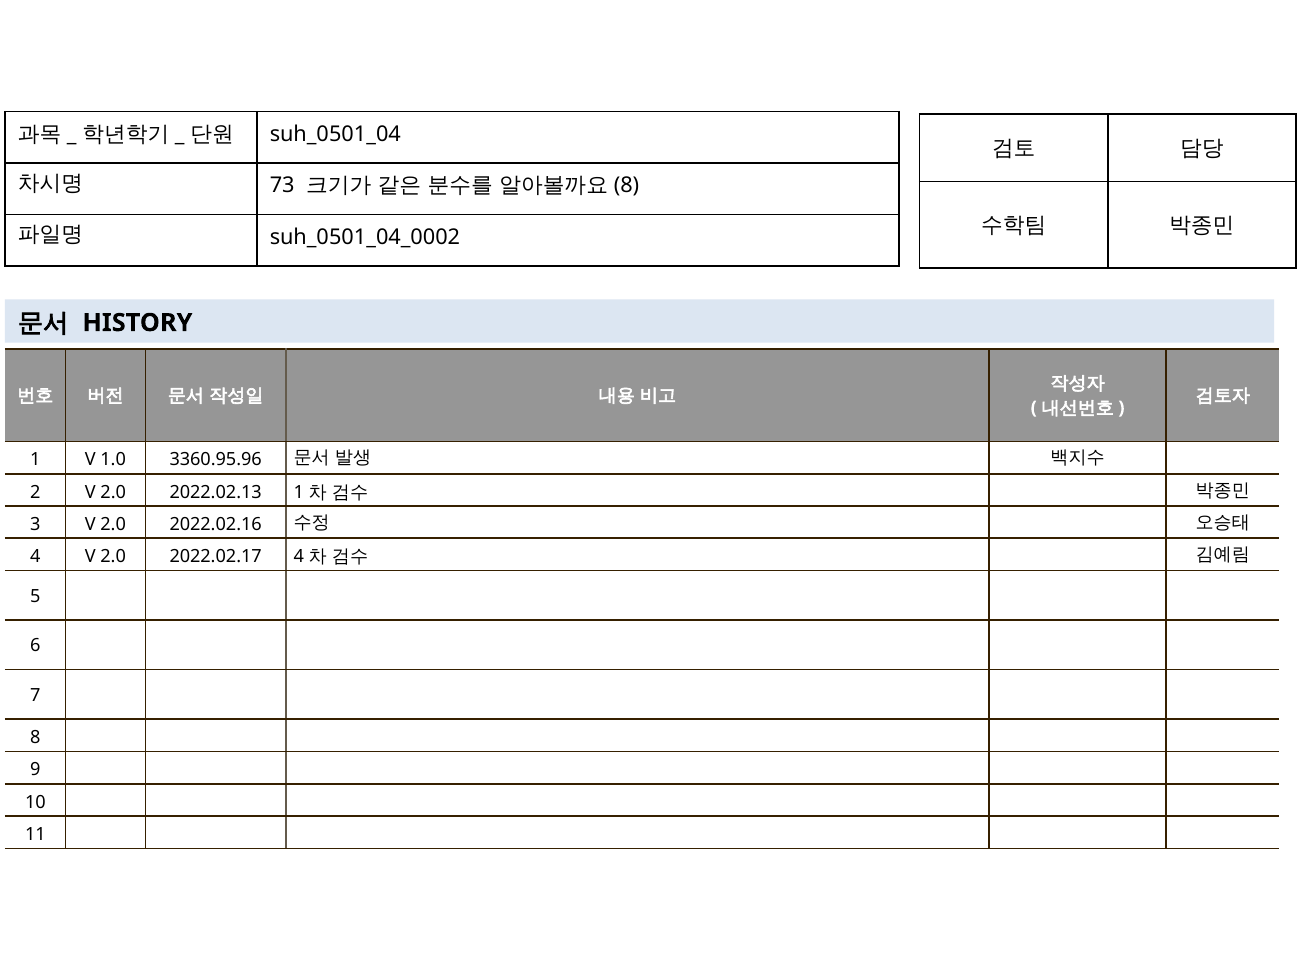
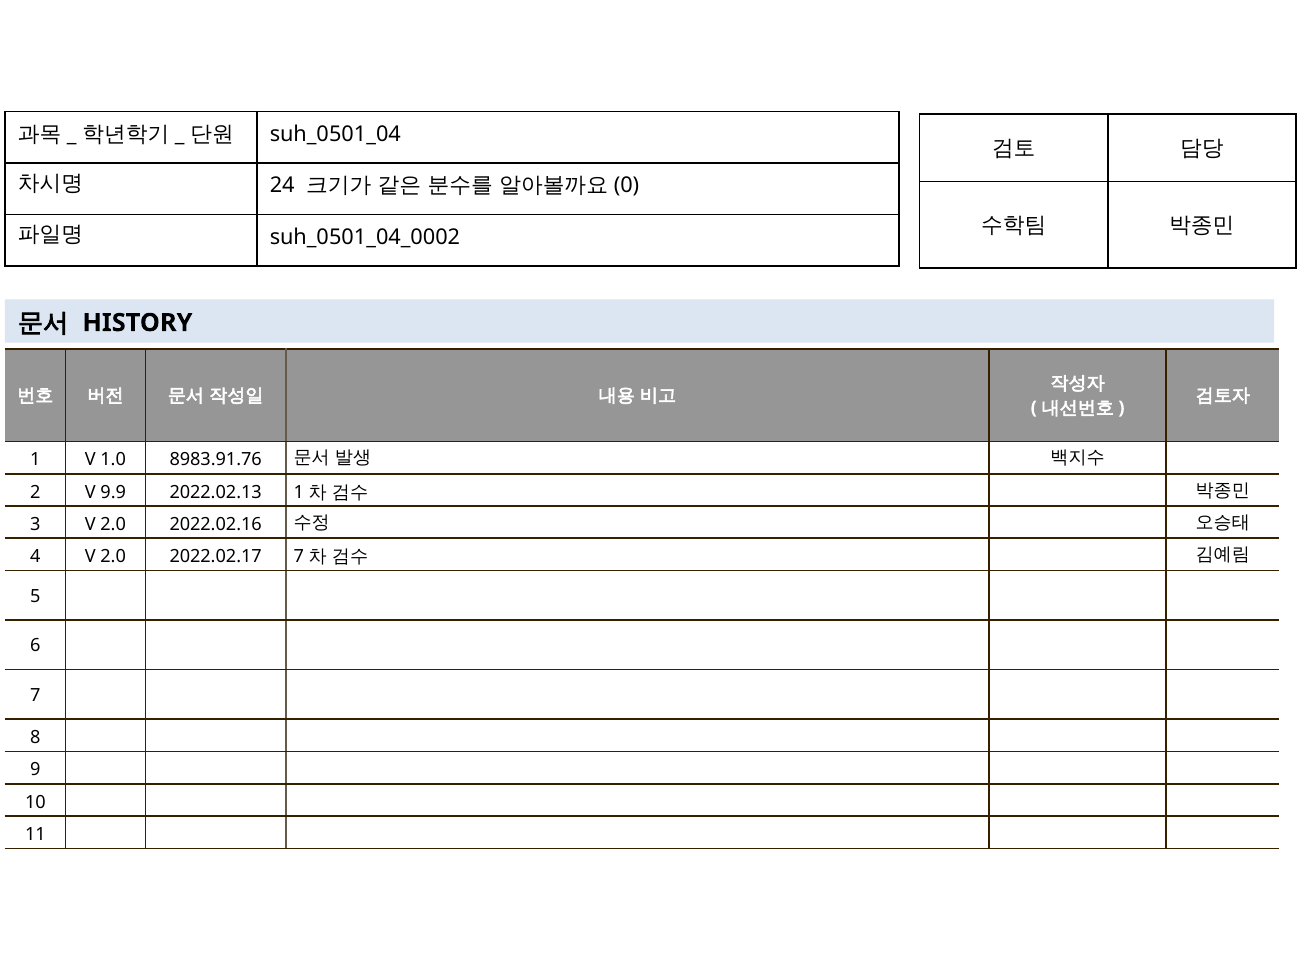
73: 73 -> 24
8 at (626, 186): 8 -> 0
3360.95.96: 3360.95.96 -> 8983.91.76
2 V 2.0: 2.0 -> 9.9
2022.02.17 4: 4 -> 7
